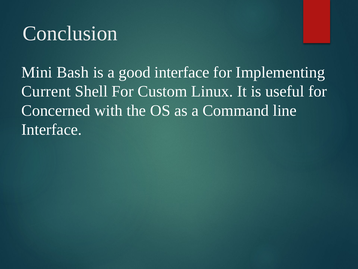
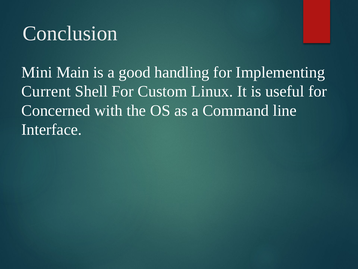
Bash: Bash -> Main
good interface: interface -> handling
